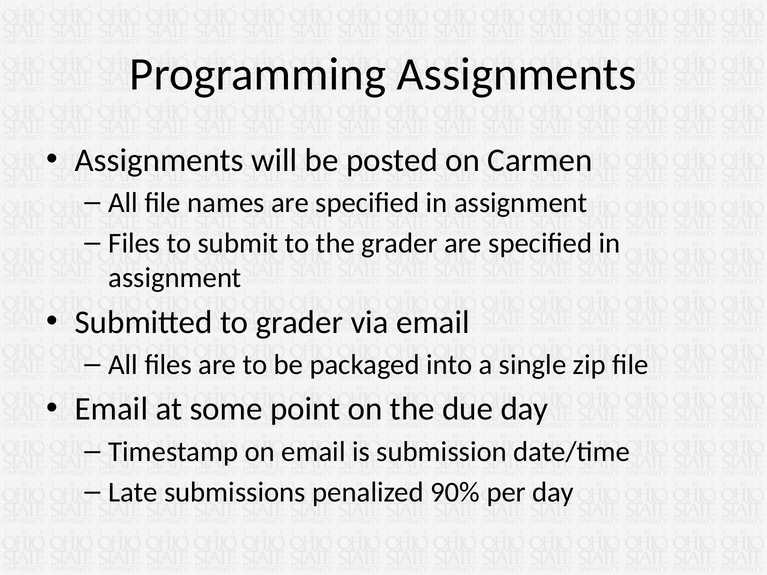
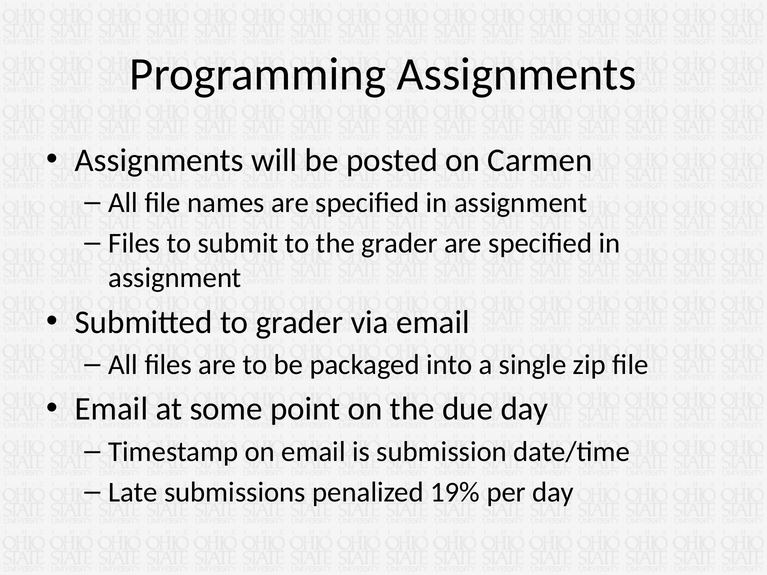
90%: 90% -> 19%
